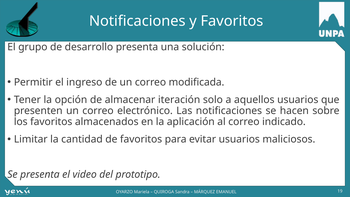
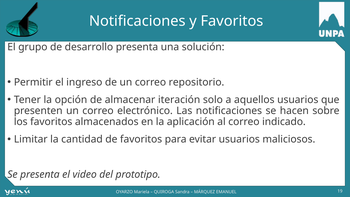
modificada: modificada -> repositorio
